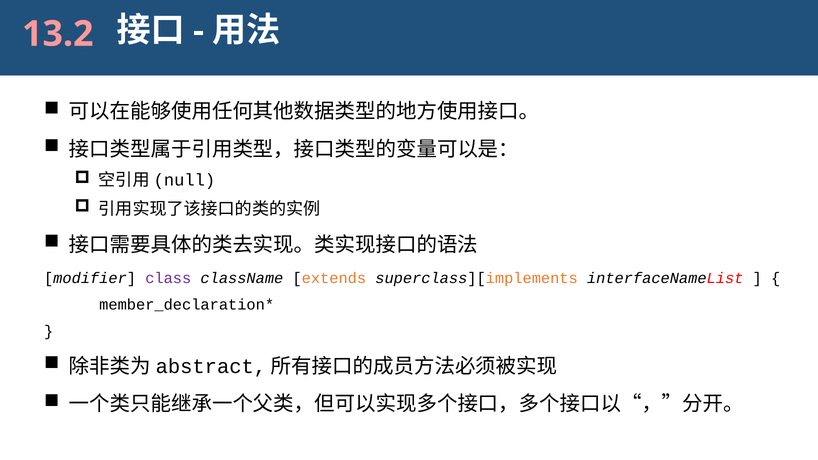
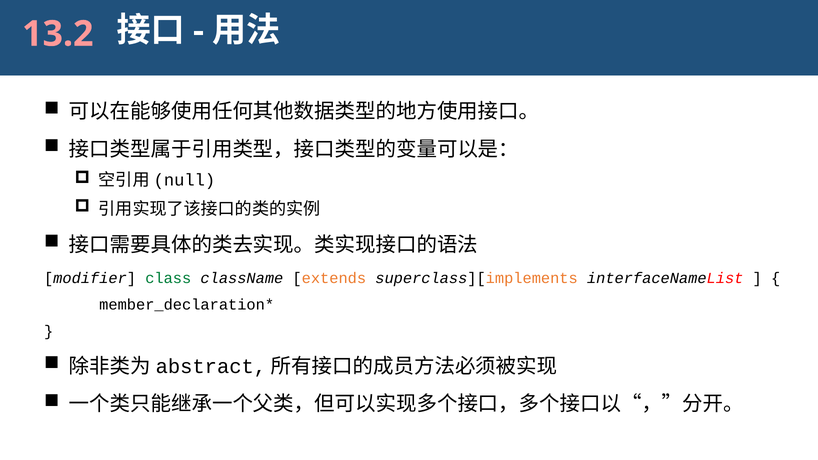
class colour: purple -> green
